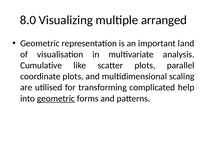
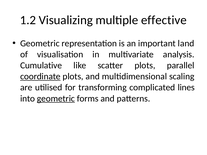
8.0: 8.0 -> 1.2
arranged: arranged -> effective
coordinate underline: none -> present
help: help -> lines
